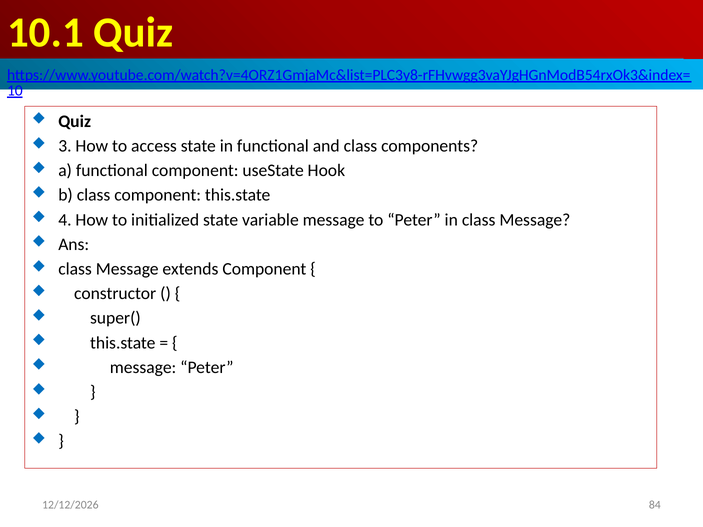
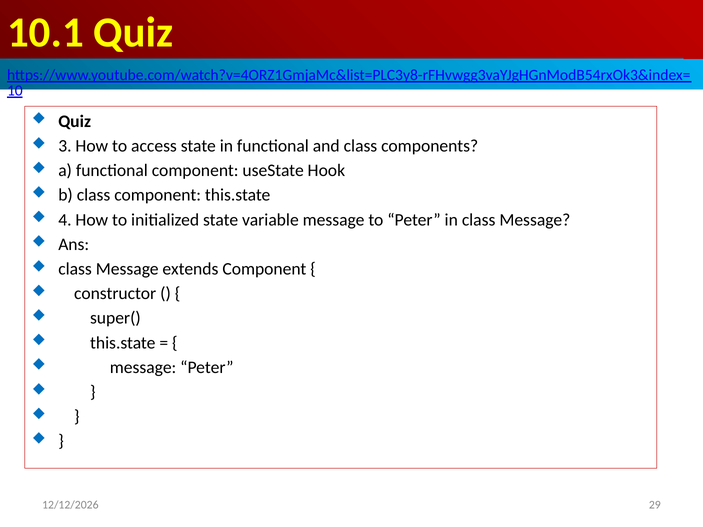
84: 84 -> 29
